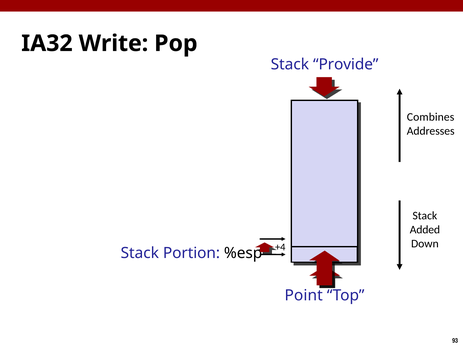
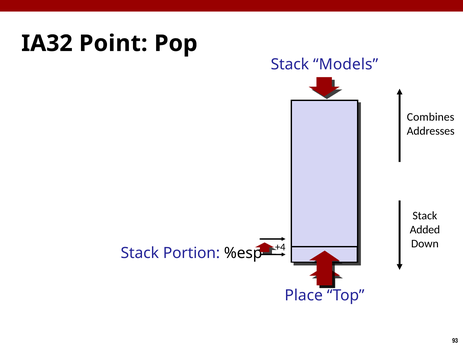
Write: Write -> Point
Provide: Provide -> Models
Point: Point -> Place
